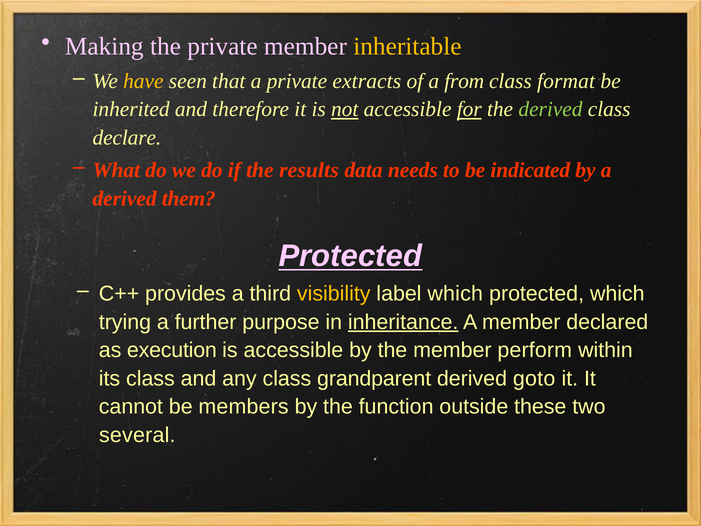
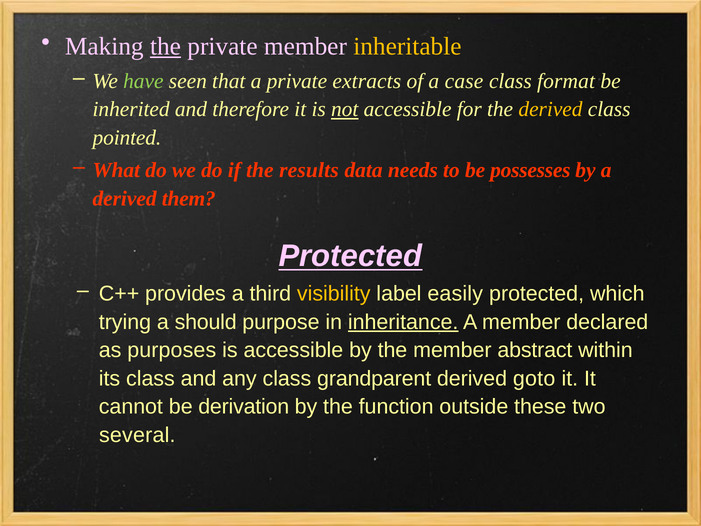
the at (165, 47) underline: none -> present
have colour: yellow -> light green
from: from -> case
for underline: present -> none
derived at (550, 109) colour: light green -> yellow
declare: declare -> pointed
indicated: indicated -> possesses
label which: which -> easily
further: further -> should
execution: execution -> purposes
perform: perform -> abstract
members: members -> derivation
